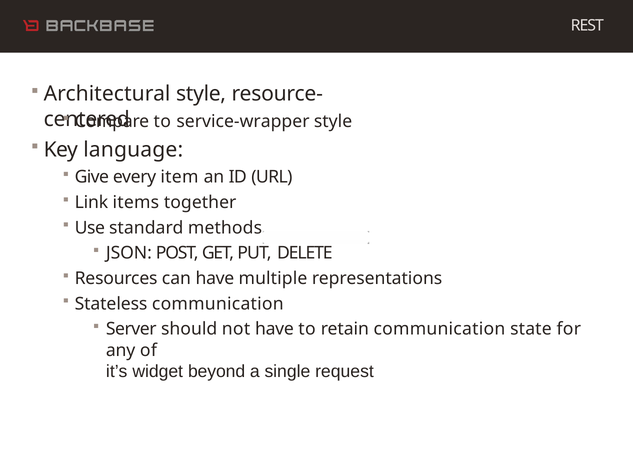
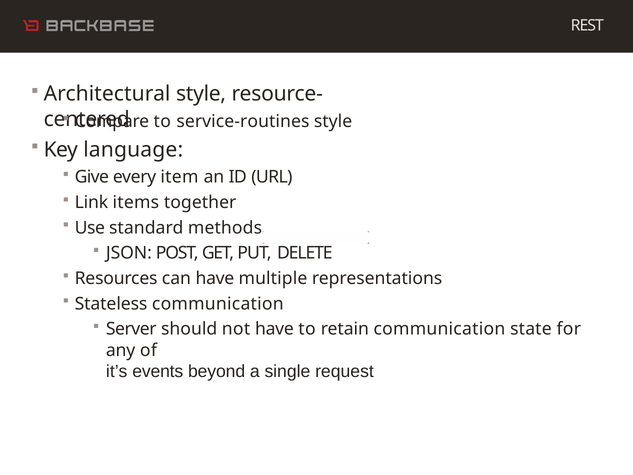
service-wrapper: service-wrapper -> service-routines
widget: widget -> events
